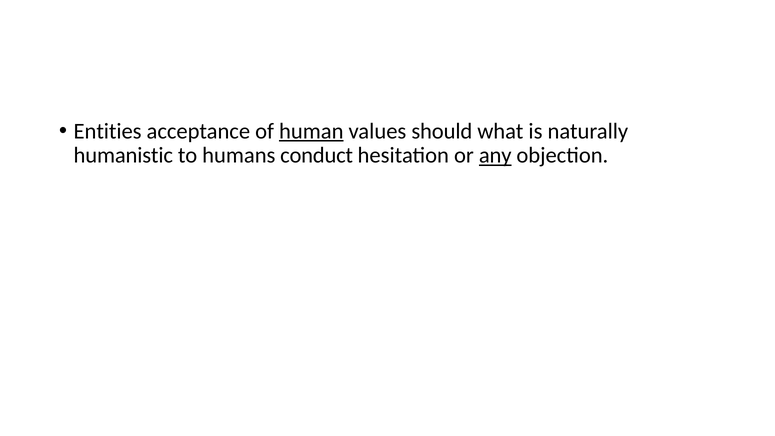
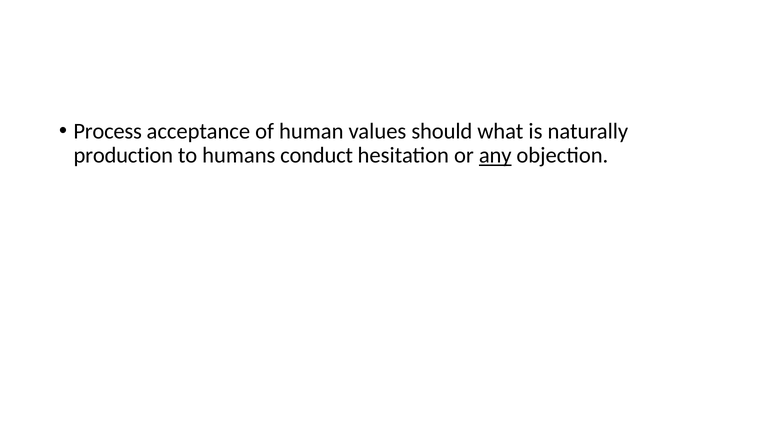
Entities: Entities -> Process
human underline: present -> none
humanistic: humanistic -> production
